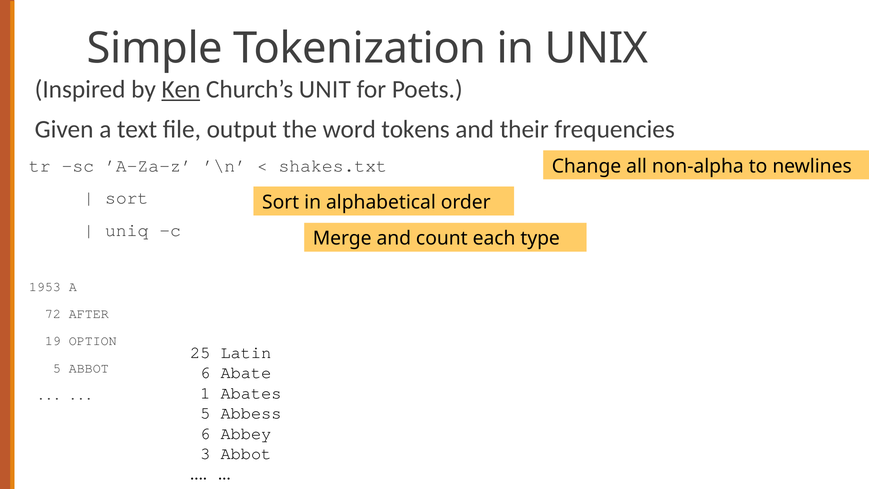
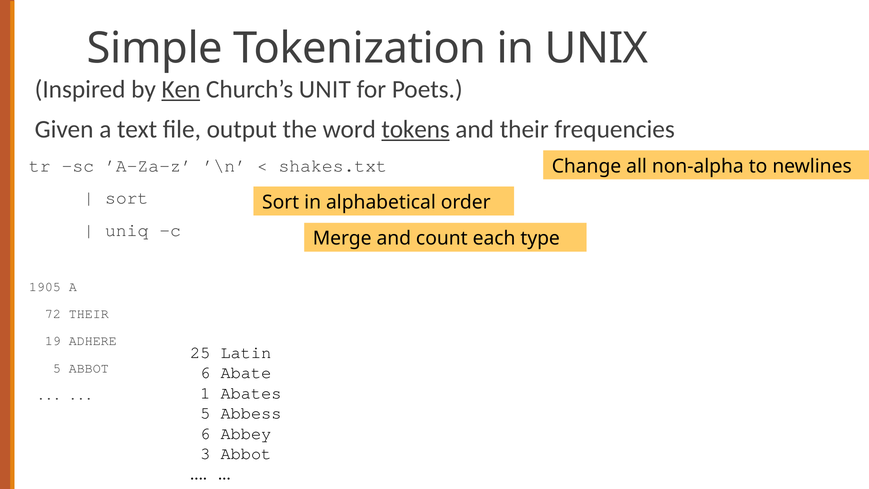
tokens underline: none -> present
1953: 1953 -> 1905
72 AFTER: AFTER -> THEIR
OPTION: OPTION -> ADHERE
